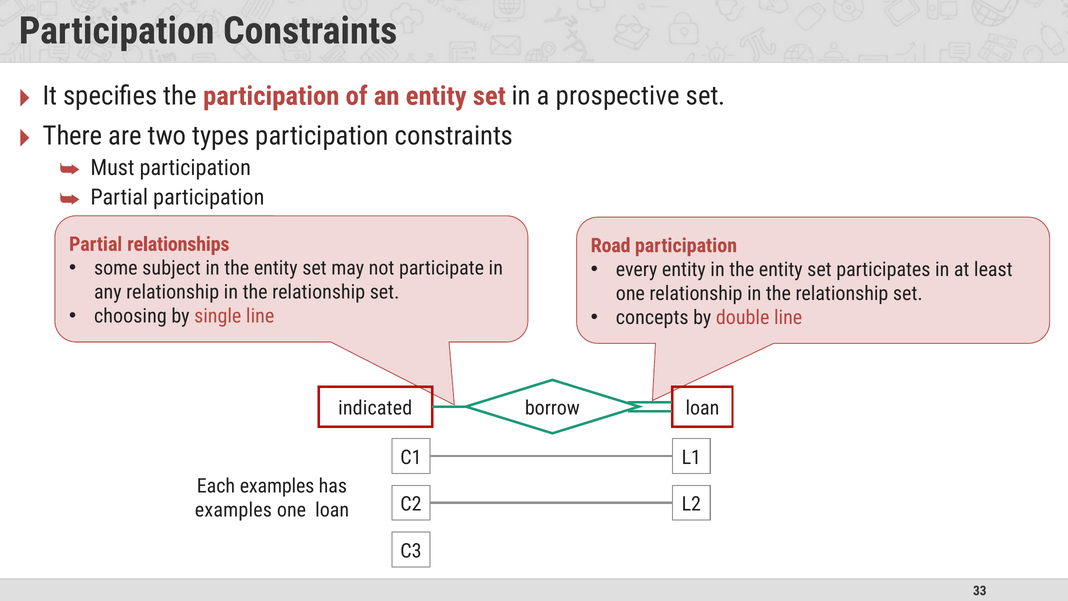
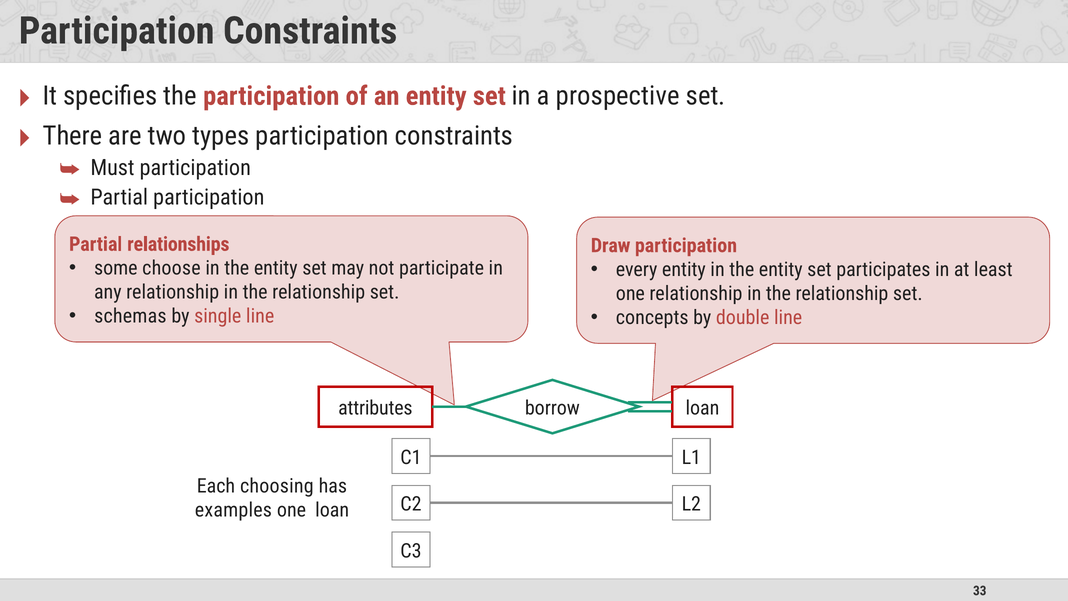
Road: Road -> Draw
subject: subject -> choose
choosing: choosing -> schemas
indicated: indicated -> attributes
Each examples: examples -> choosing
